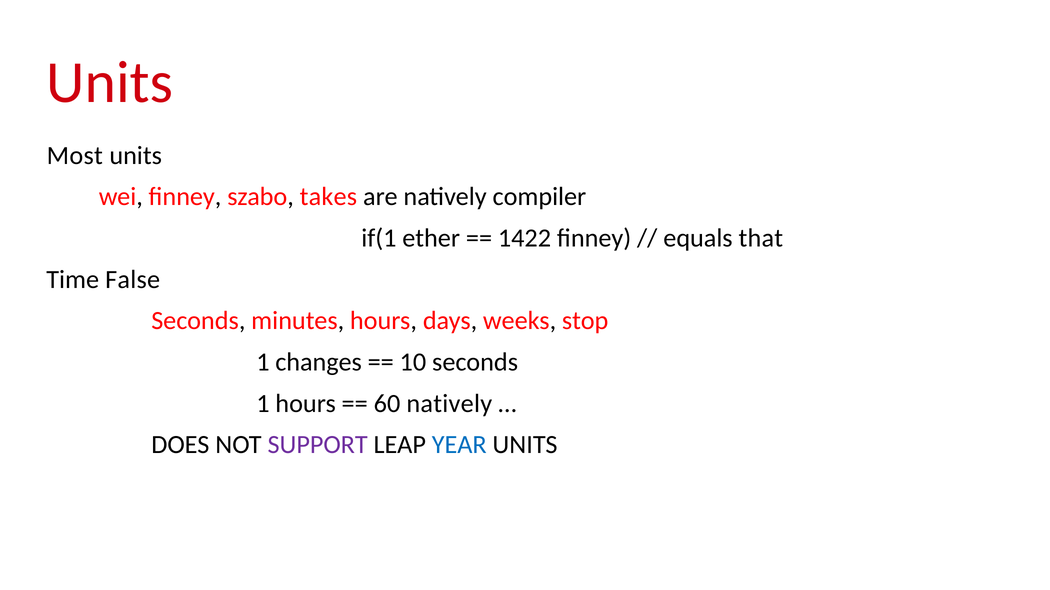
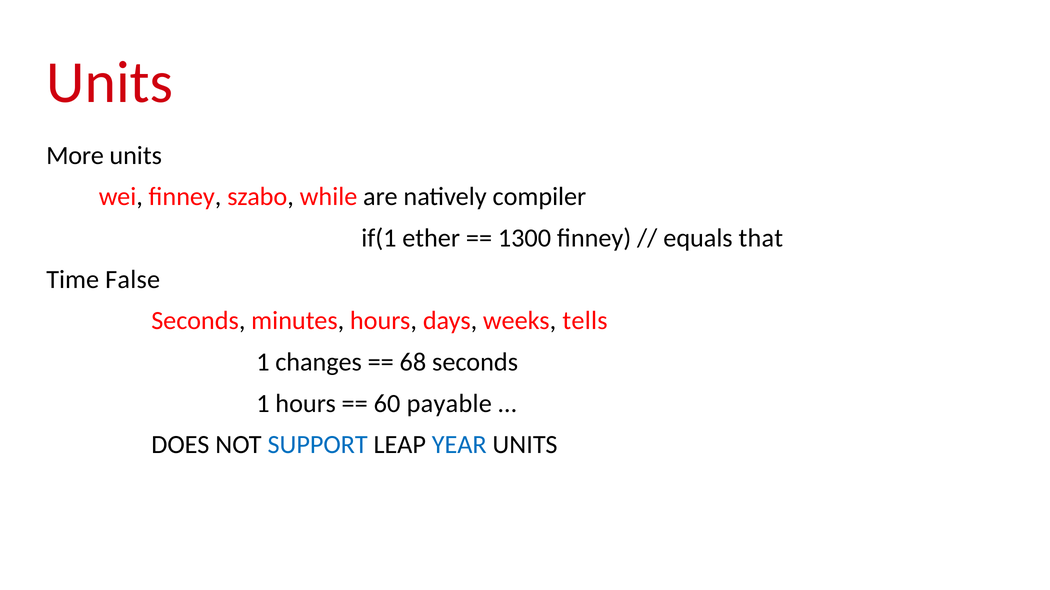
Most: Most -> More
takes: takes -> while
1422: 1422 -> 1300
stop: stop -> tells
10: 10 -> 68
60 natively: natively -> payable
SUPPORT colour: purple -> blue
